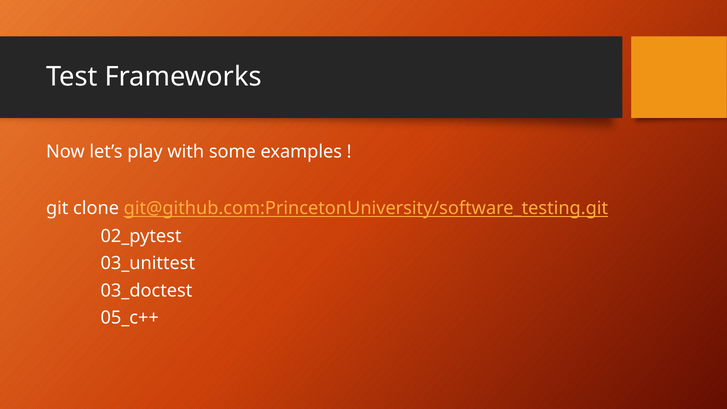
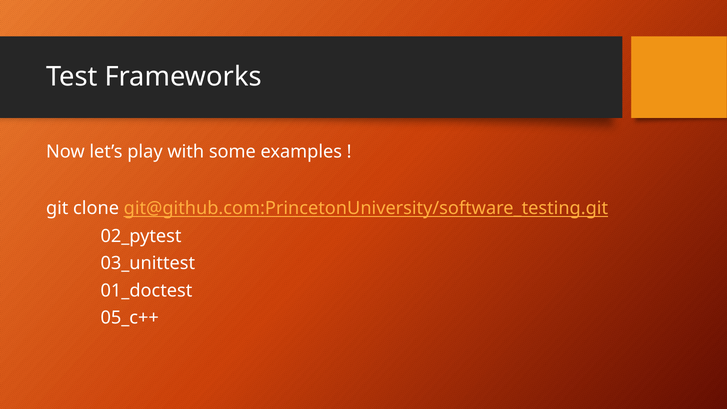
03_doctest: 03_doctest -> 01_doctest
